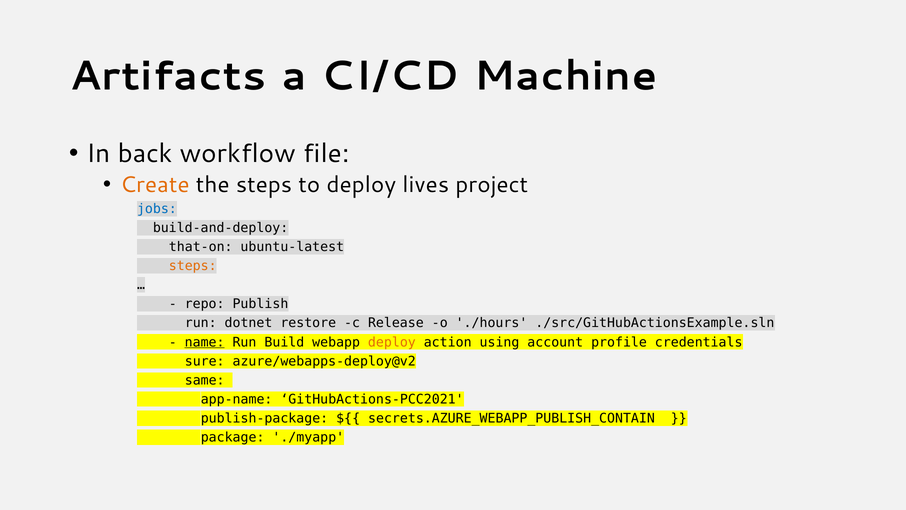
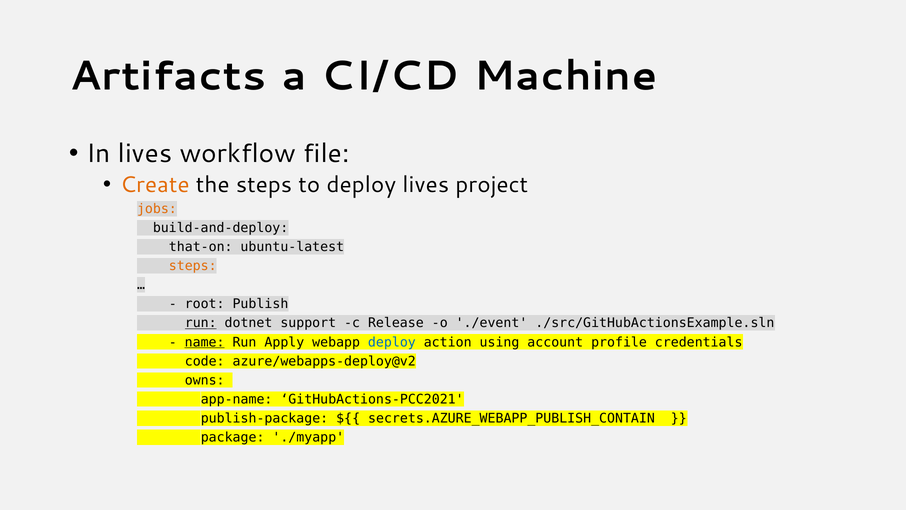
In back: back -> lives
jobs colour: blue -> orange
repo: repo -> root
run at (201, 323) underline: none -> present
restore: restore -> support
./hours: ./hours -> ./event
Build: Build -> Apply
deploy at (392, 342) colour: orange -> blue
sure: sure -> code
same: same -> owns
